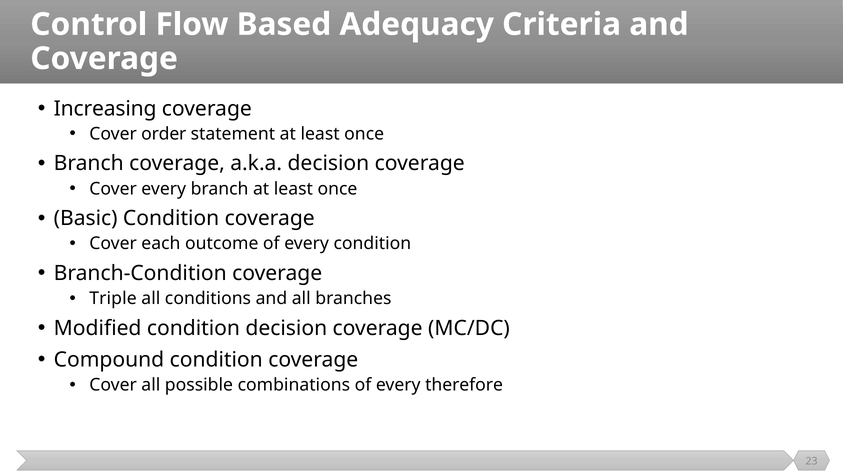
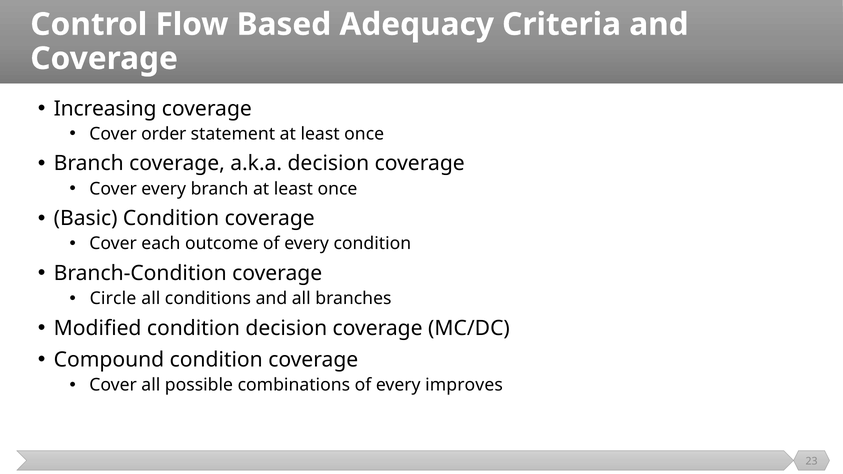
Triple: Triple -> Circle
therefore: therefore -> improves
